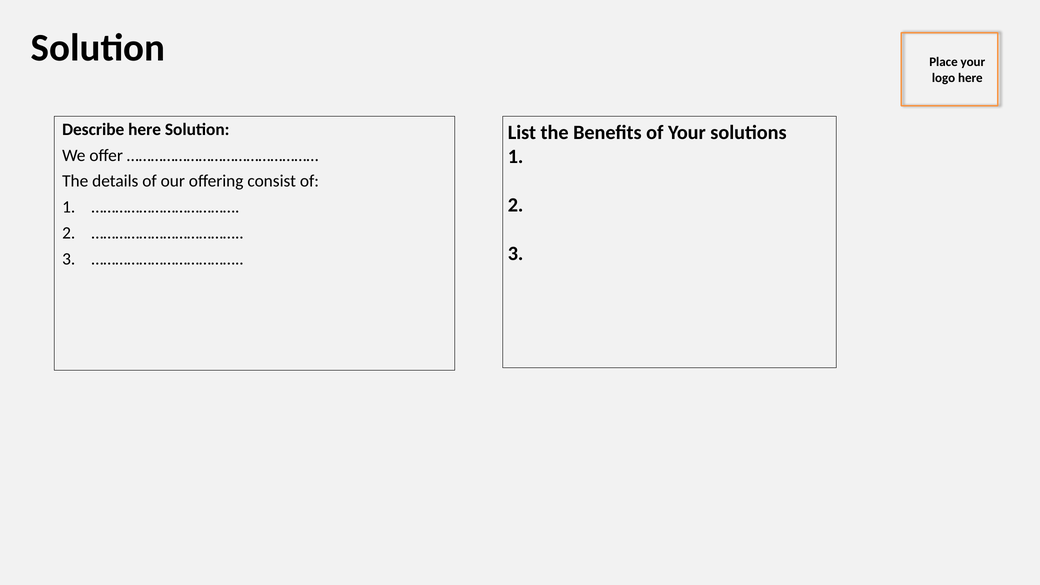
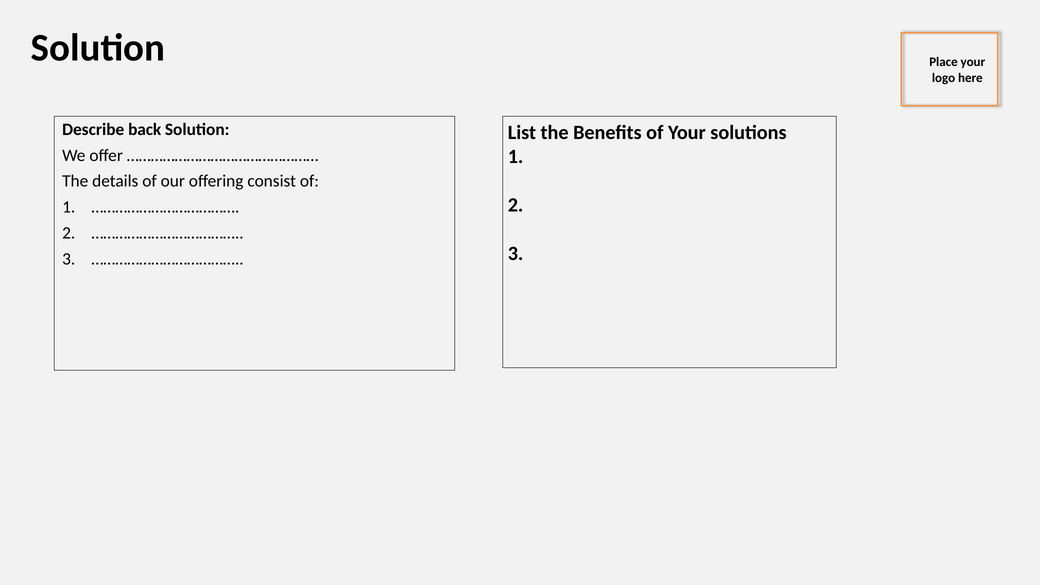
Describe here: here -> back
